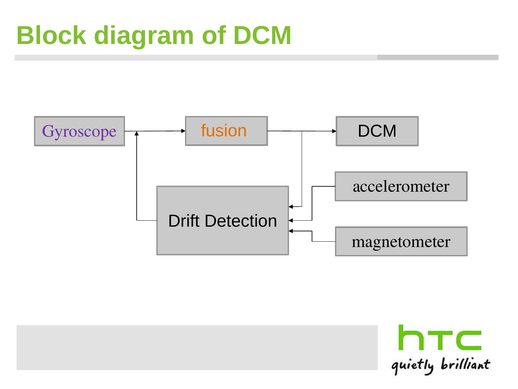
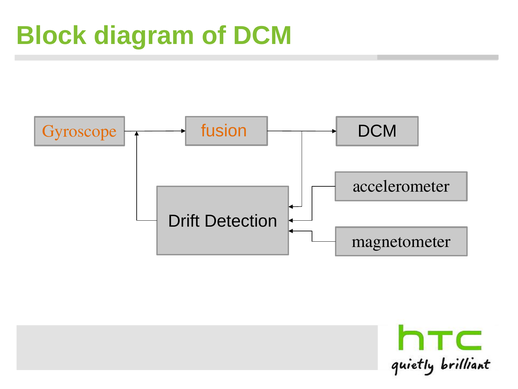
Gyroscope colour: purple -> orange
